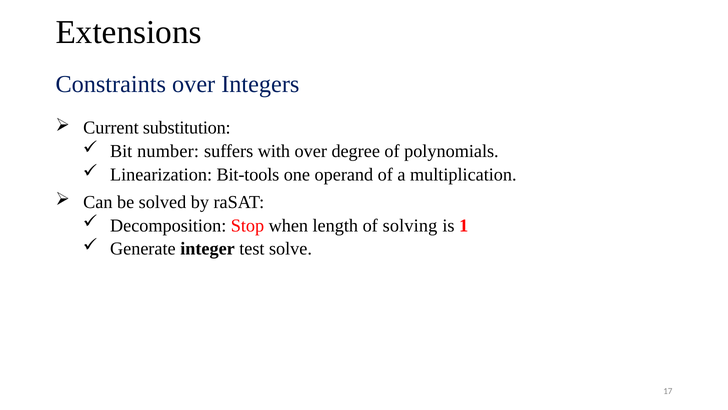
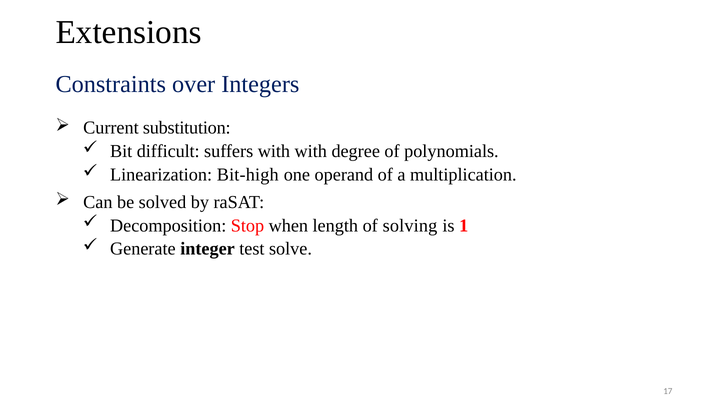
number: number -> difficult
with over: over -> with
Bit-tools: Bit-tools -> Bit-high
